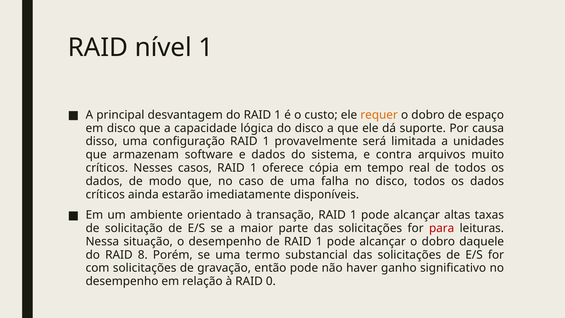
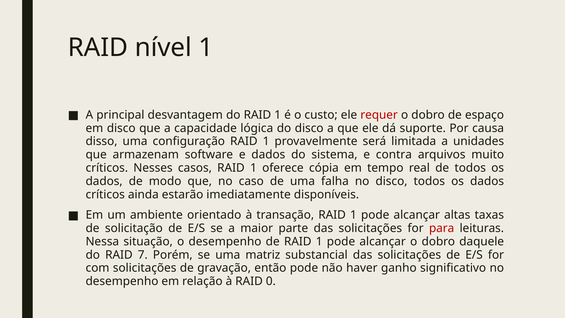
requer colour: orange -> red
8: 8 -> 7
termo: termo -> matriz
